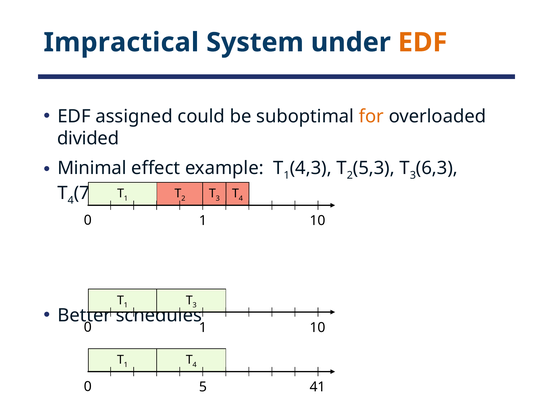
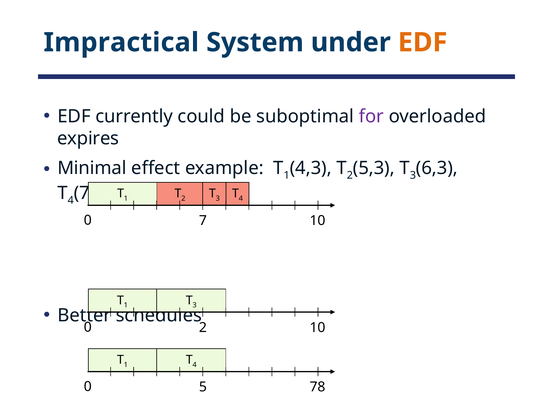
assigned: assigned -> currently
for colour: orange -> purple
divided: divided -> expires
1 at (203, 221): 1 -> 7
1 at (203, 328): 1 -> 2
41: 41 -> 78
